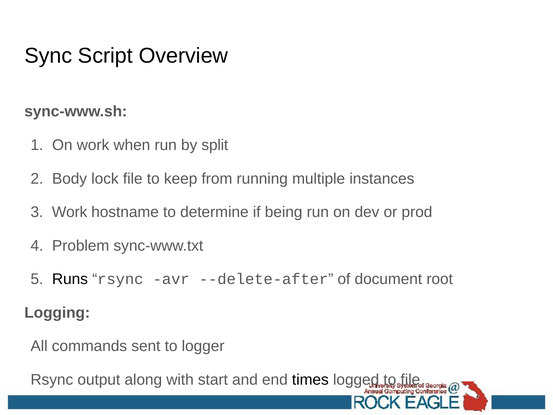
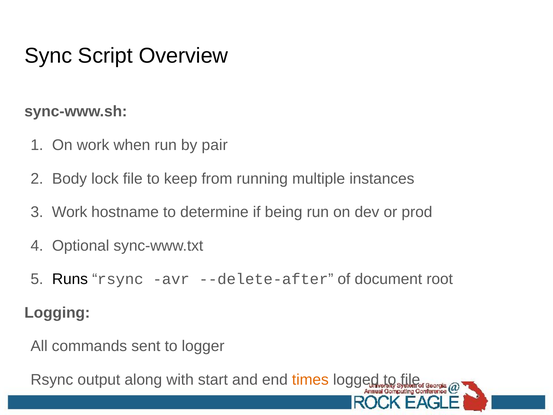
split: split -> pair
Problem: Problem -> Optional
times colour: black -> orange
